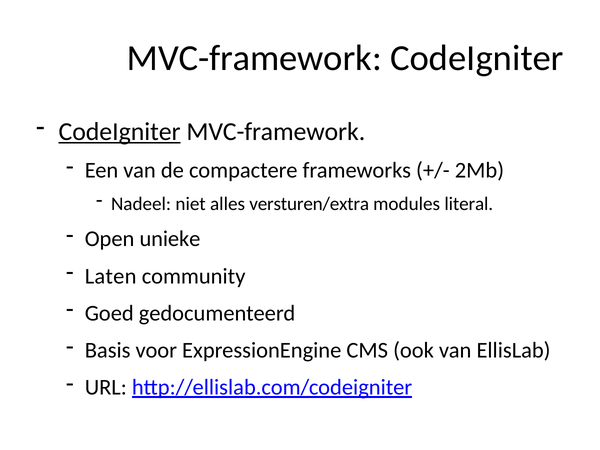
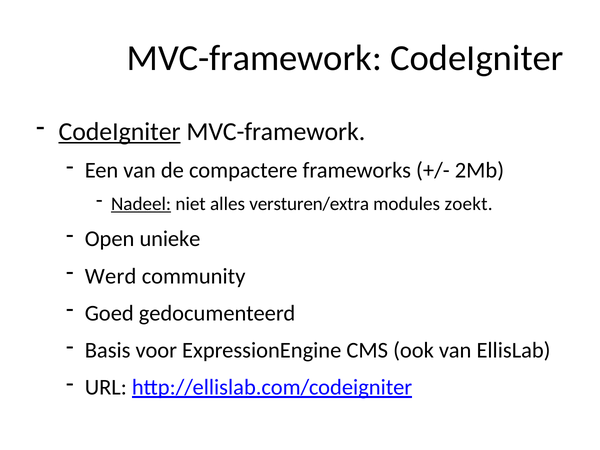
Nadeel underline: none -> present
literal: literal -> zoekt
Laten: Laten -> Werd
